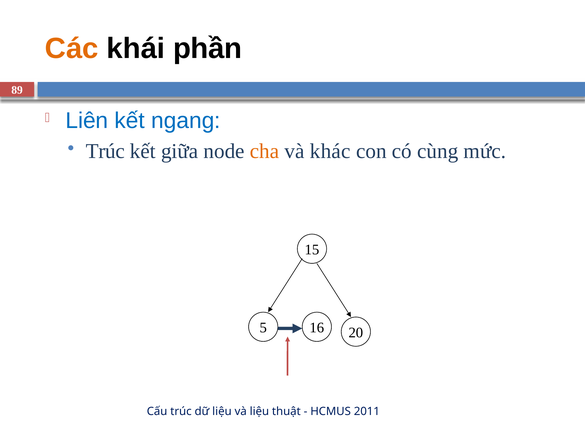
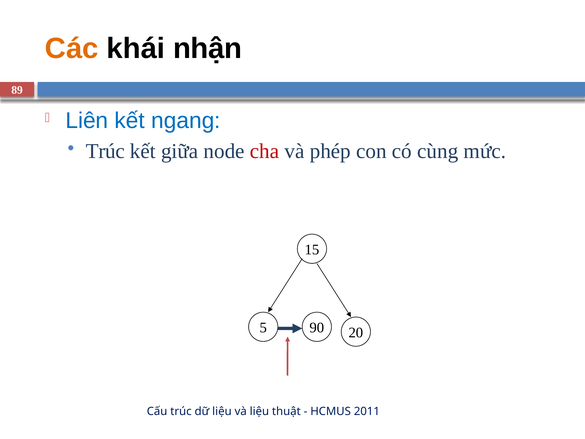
phần: phần -> nhận
cha colour: orange -> red
khác: khác -> phép
16: 16 -> 90
